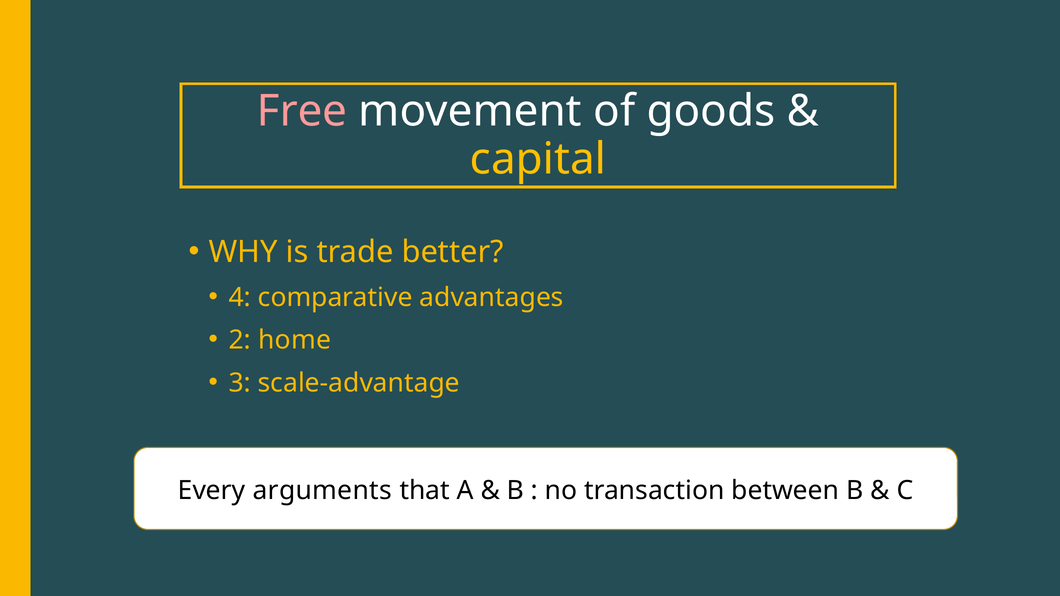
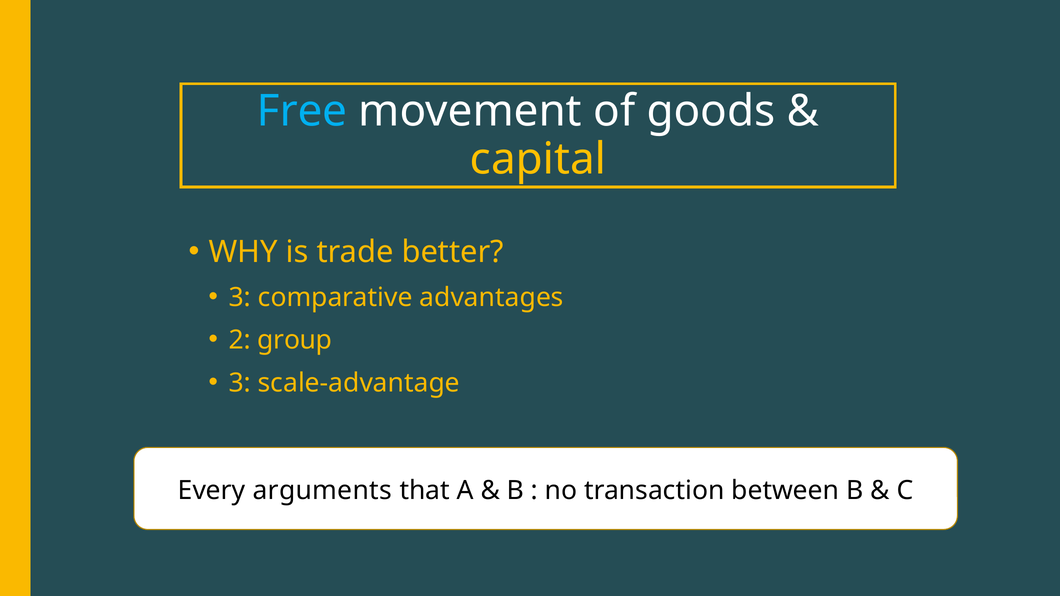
Free colour: pink -> light blue
4 at (240, 297): 4 -> 3
home: home -> group
